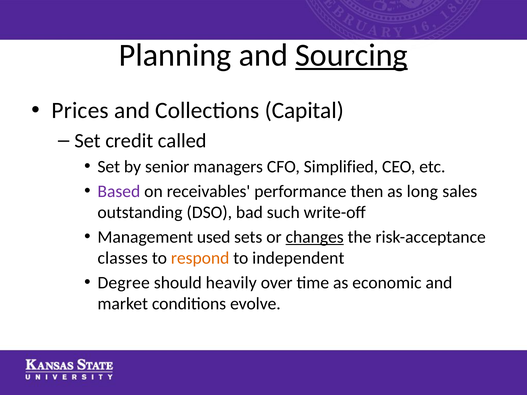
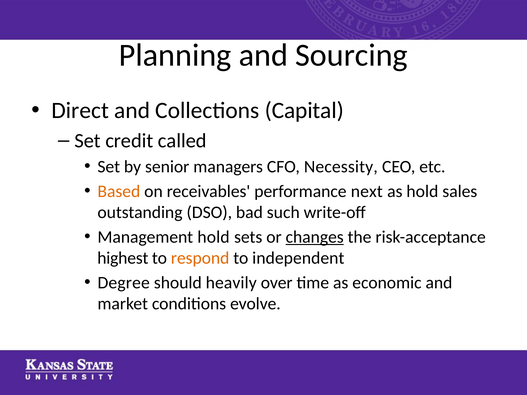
Sourcing underline: present -> none
Prices: Prices -> Direct
Simplified: Simplified -> Necessity
Based colour: purple -> orange
then: then -> next
as long: long -> hold
Management used: used -> hold
classes: classes -> highest
